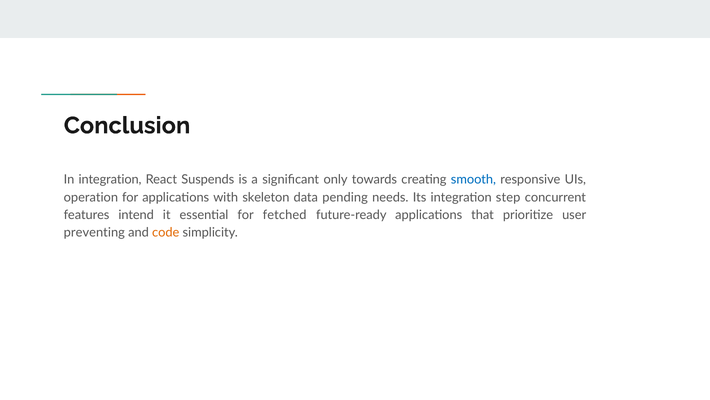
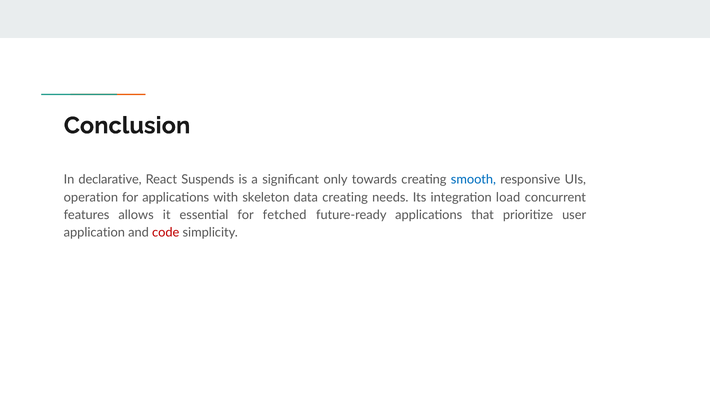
In integration: integration -> declarative
data pending: pending -> creating
step: step -> load
intend: intend -> allows
preventing: preventing -> application
code colour: orange -> red
